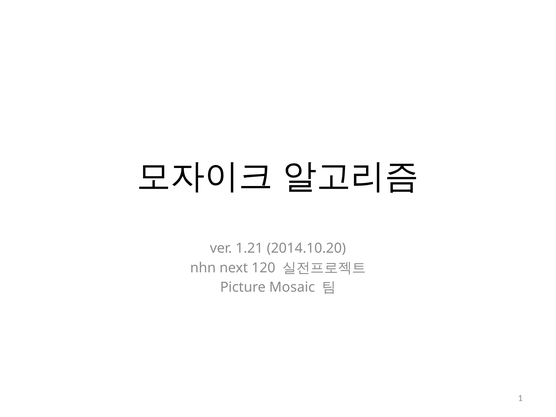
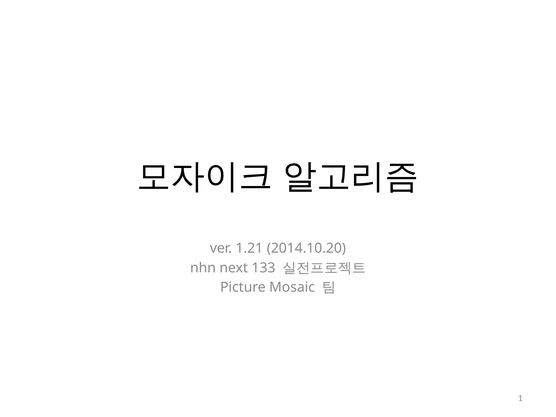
120: 120 -> 133
